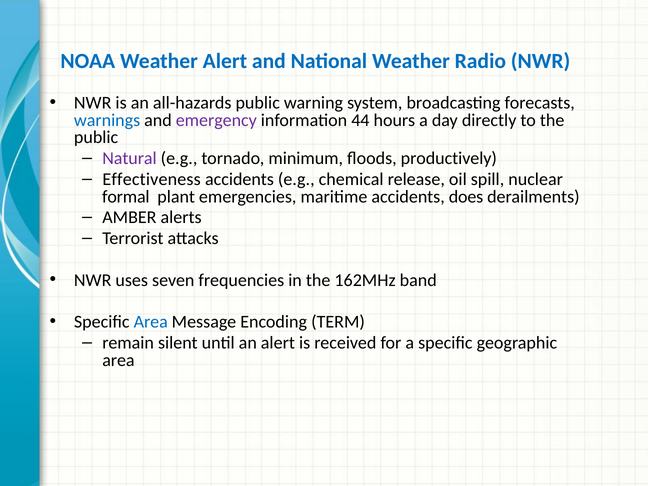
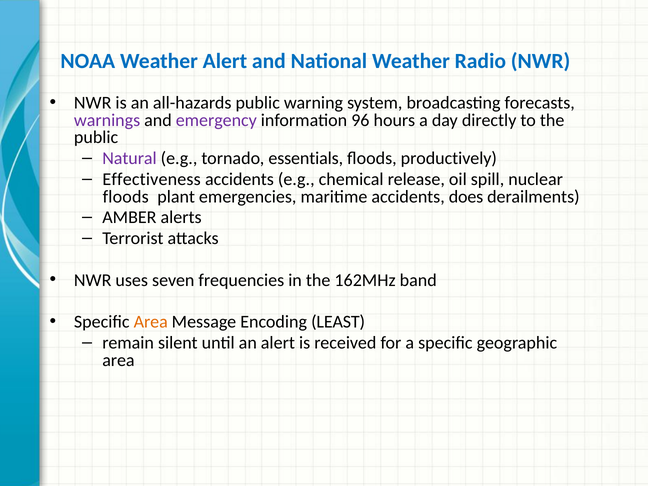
warnings colour: blue -> purple
44: 44 -> 96
minimum: minimum -> essentials
formal at (126, 197): formal -> floods
Area at (151, 322) colour: blue -> orange
TERM: TERM -> LEAST
